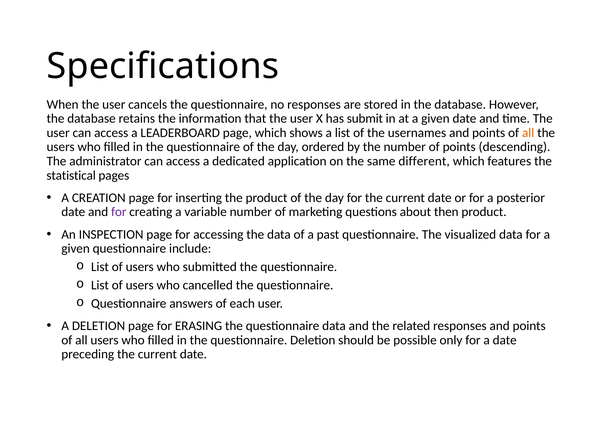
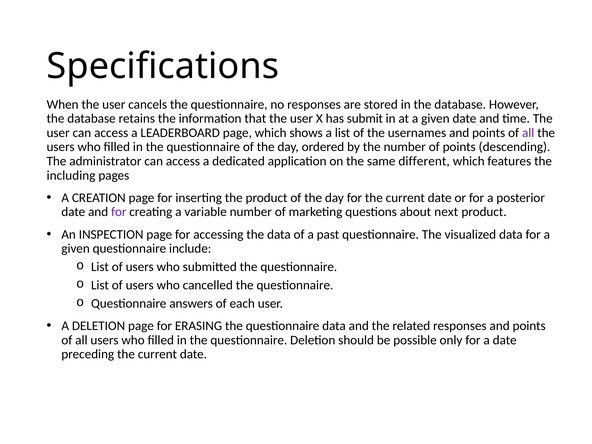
all at (528, 133) colour: orange -> purple
statistical: statistical -> including
then: then -> next
